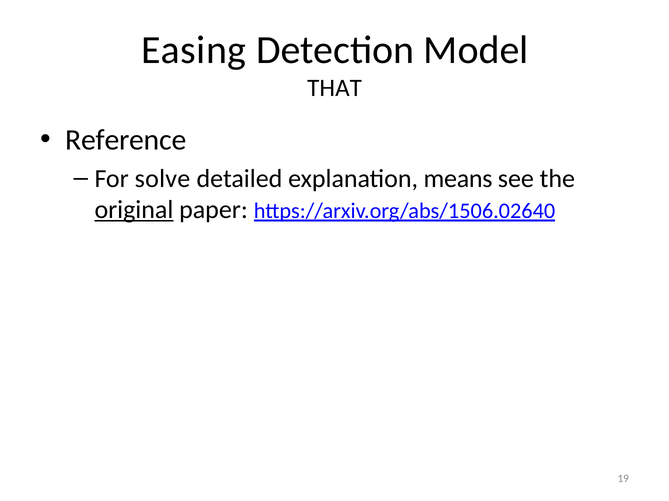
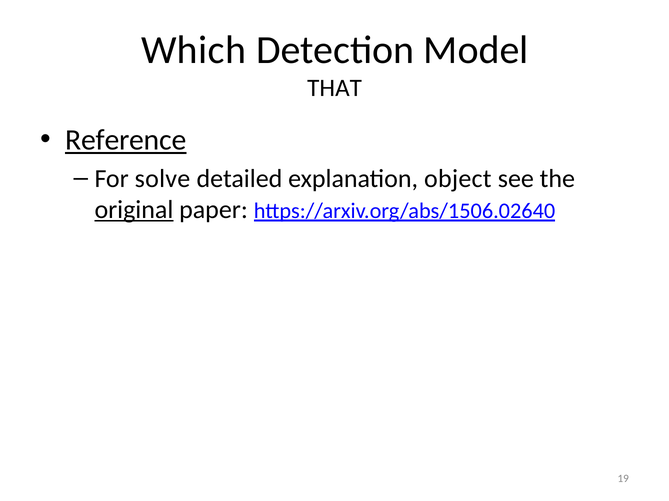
Easing: Easing -> Which
Reference underline: none -> present
means: means -> object
